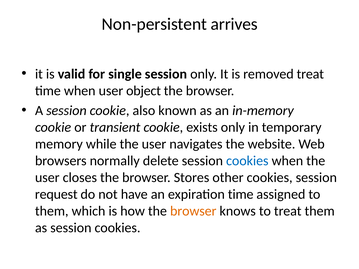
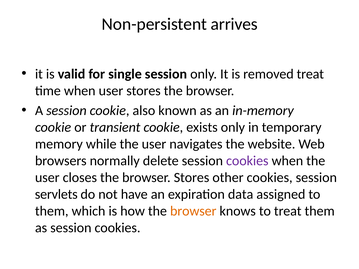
user object: object -> stores
cookies at (247, 161) colour: blue -> purple
request: request -> servlets
expiration time: time -> data
